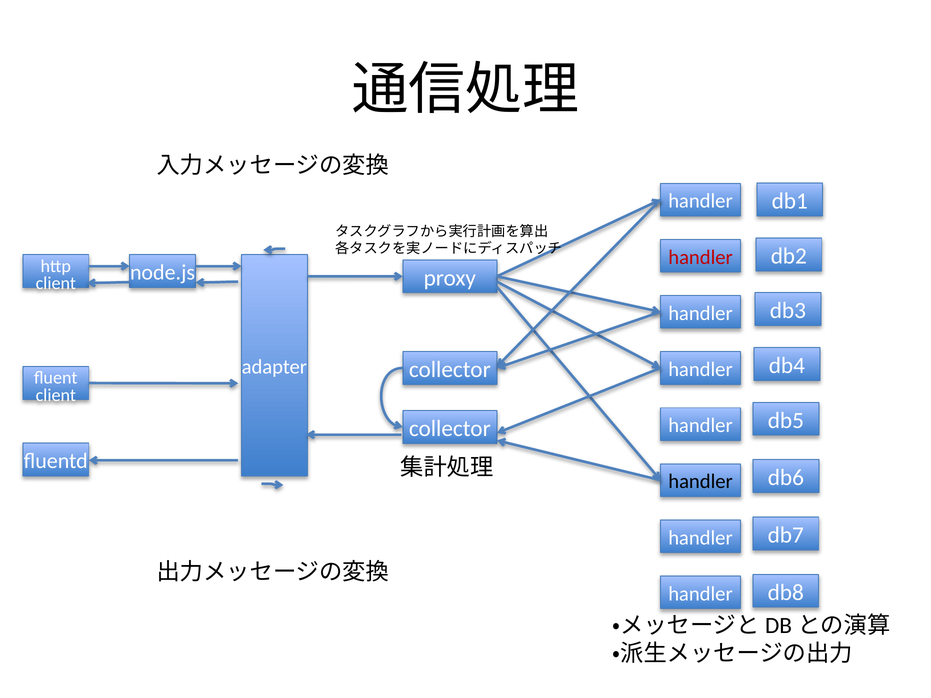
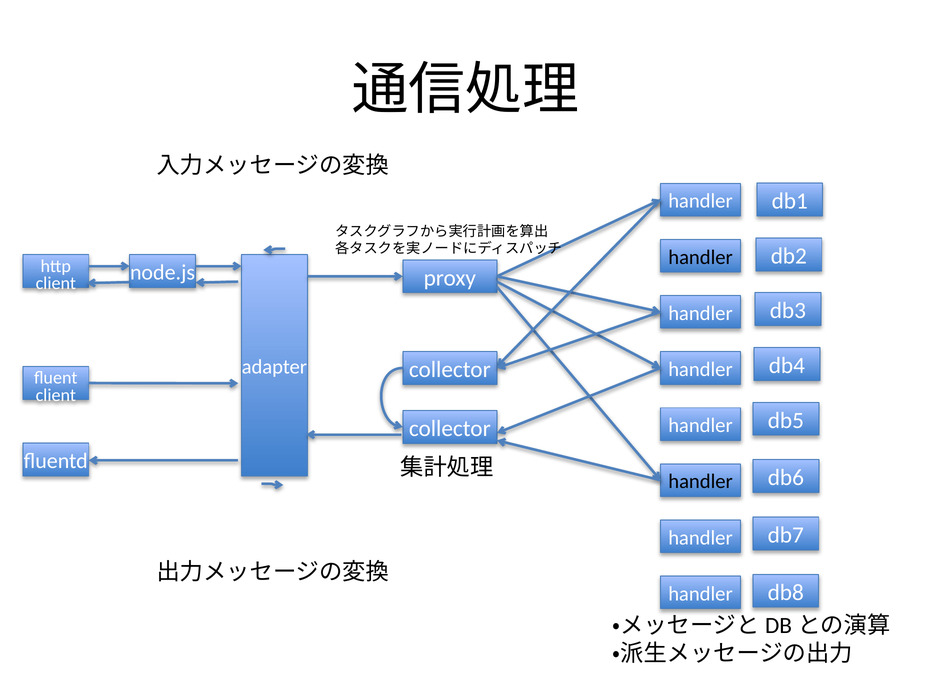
handler at (701, 257) colour: red -> black
